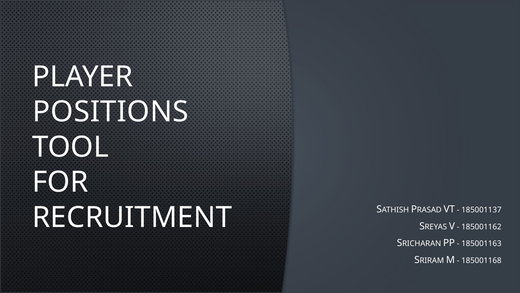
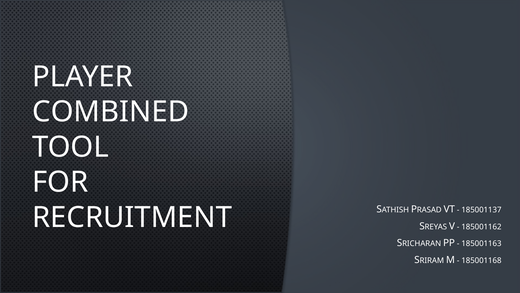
POSITIONS: POSITIONS -> COMBINED
